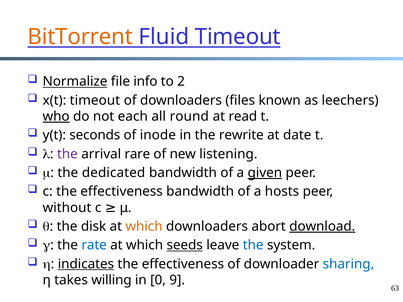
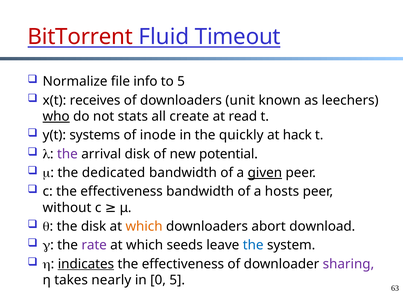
BitTorrent colour: orange -> red
Normalize underline: present -> none
to 2: 2 -> 5
x(t timeout: timeout -> receives
files: files -> unit
each: each -> stats
round: round -> create
seconds: seconds -> systems
rewrite: rewrite -> quickly
date: date -> hack
arrival rare: rare -> disk
listening: listening -> potential
download underline: present -> none
rate colour: blue -> purple
seeds underline: present -> none
sharing colour: blue -> purple
willing: willing -> nearly
0 9: 9 -> 5
